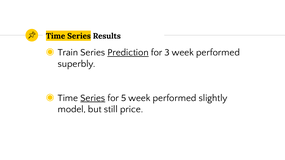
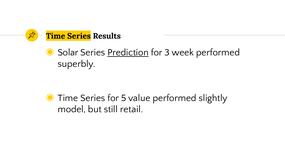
Train: Train -> Solar
Series at (93, 98) underline: present -> none
5 week: week -> value
price: price -> retail
